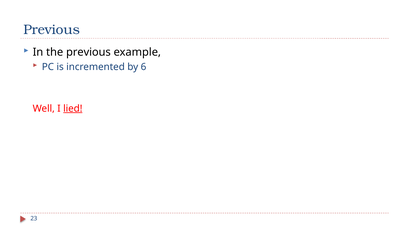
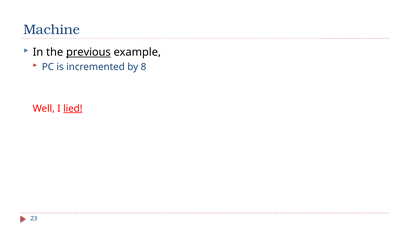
Previous at (52, 30): Previous -> Machine
previous at (88, 52) underline: none -> present
6: 6 -> 8
